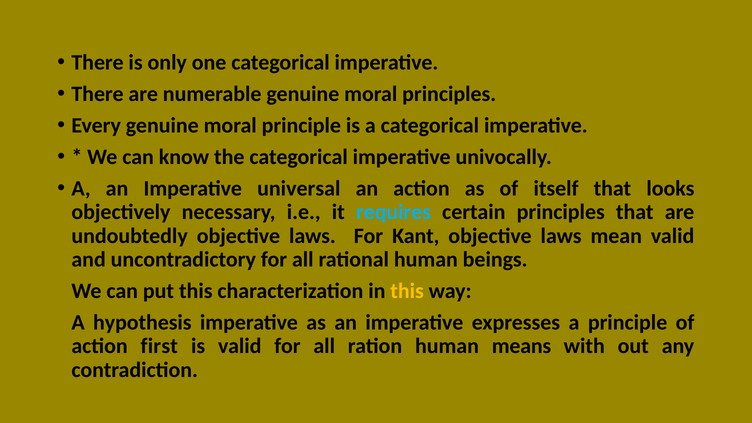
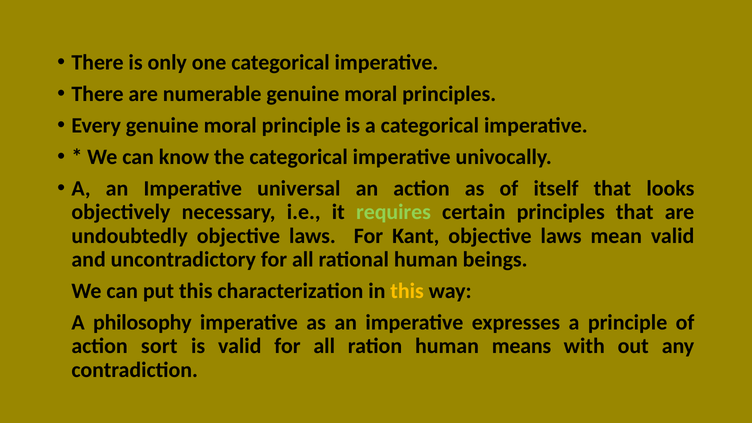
requires colour: light blue -> light green
hypothesis: hypothesis -> philosophy
first: first -> sort
